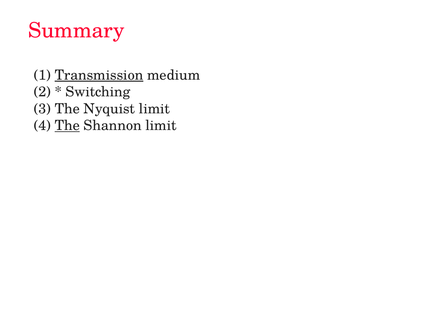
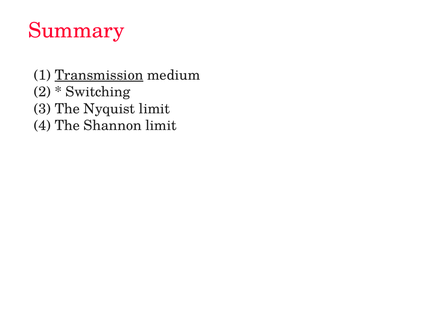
The at (67, 126) underline: present -> none
